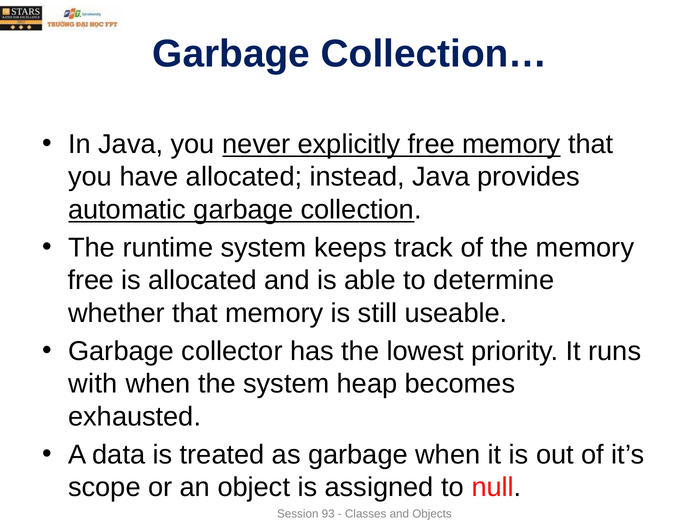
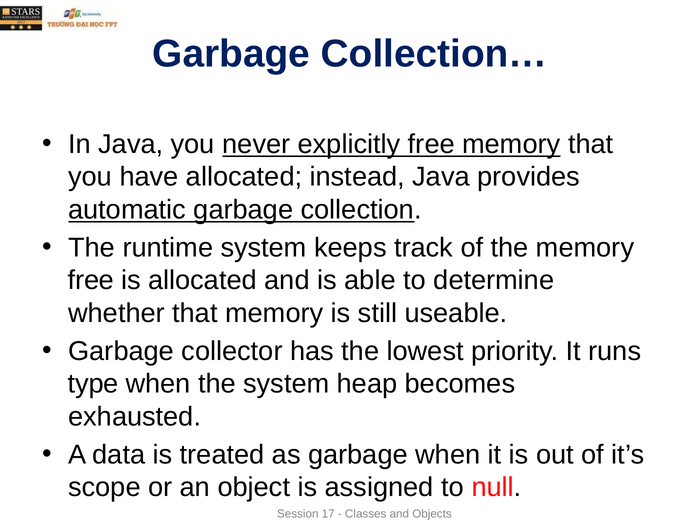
with: with -> type
93: 93 -> 17
